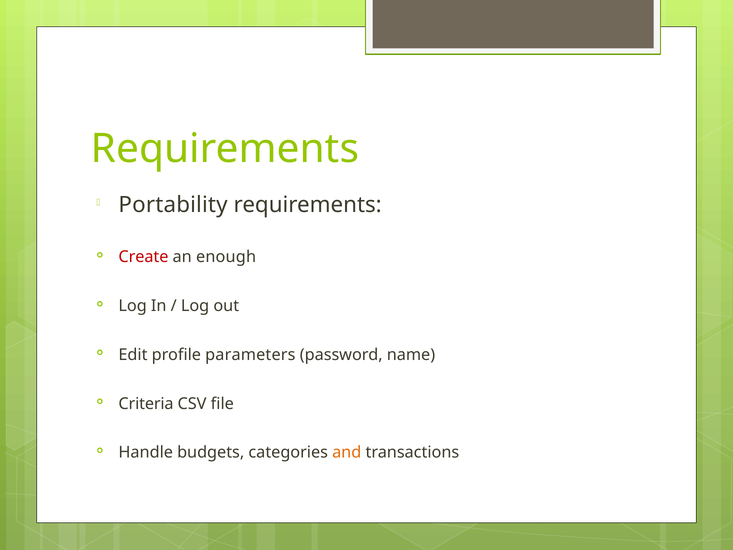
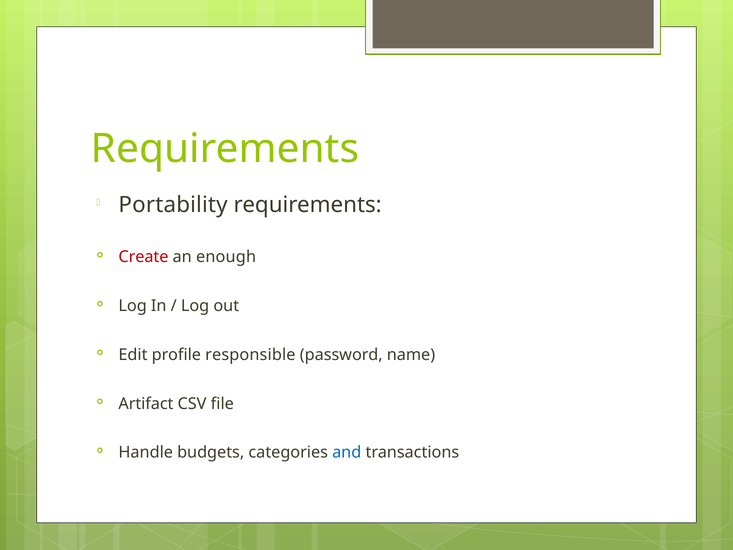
parameters: parameters -> responsible
Criteria: Criteria -> Artifact
and colour: orange -> blue
